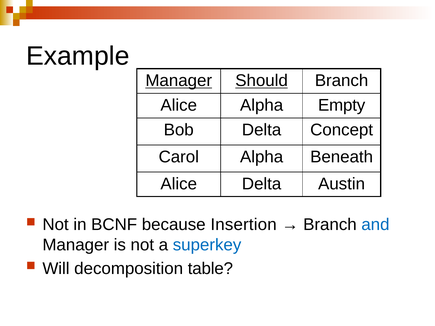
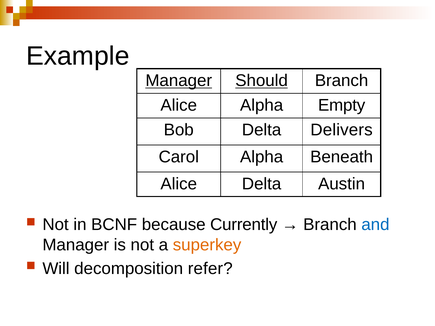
Concept: Concept -> Delivers
Insertion: Insertion -> Currently
superkey colour: blue -> orange
table: table -> refer
